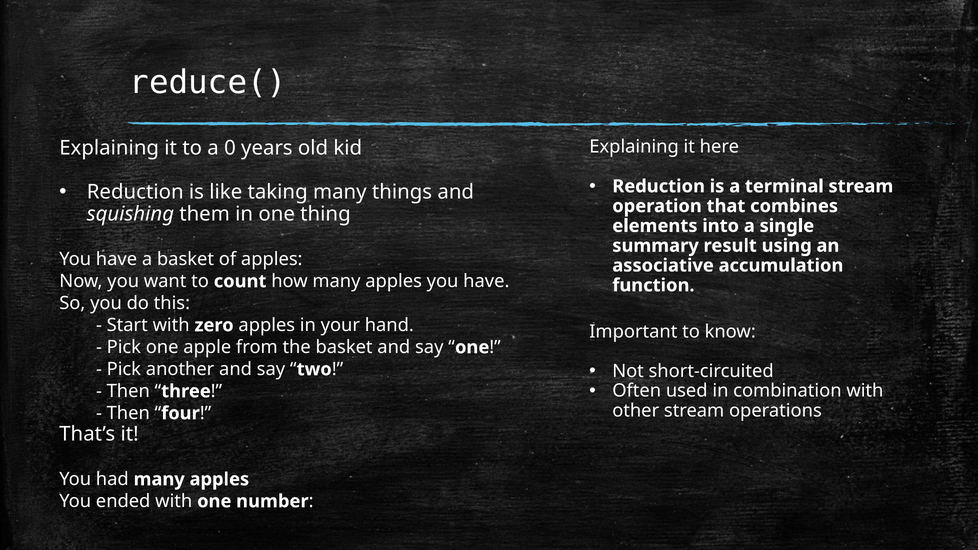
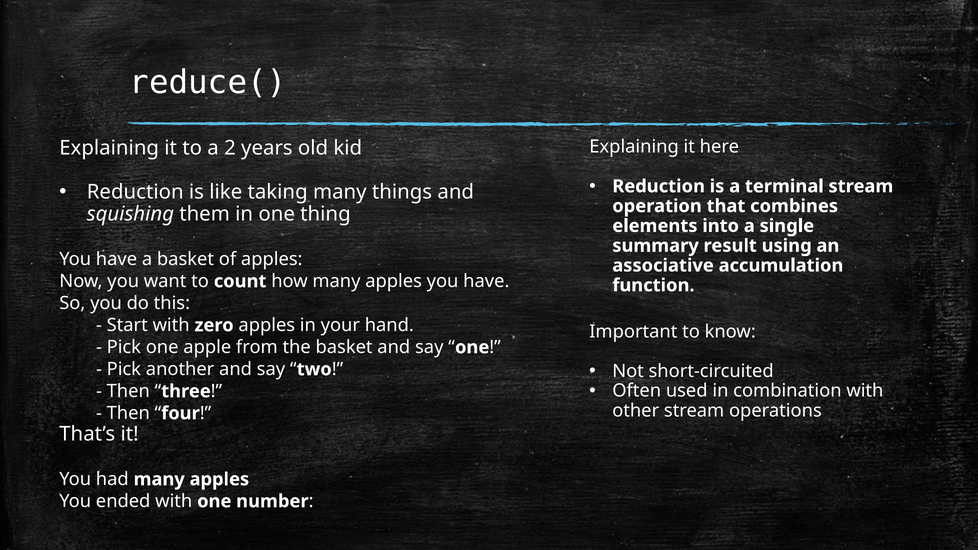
0: 0 -> 2
